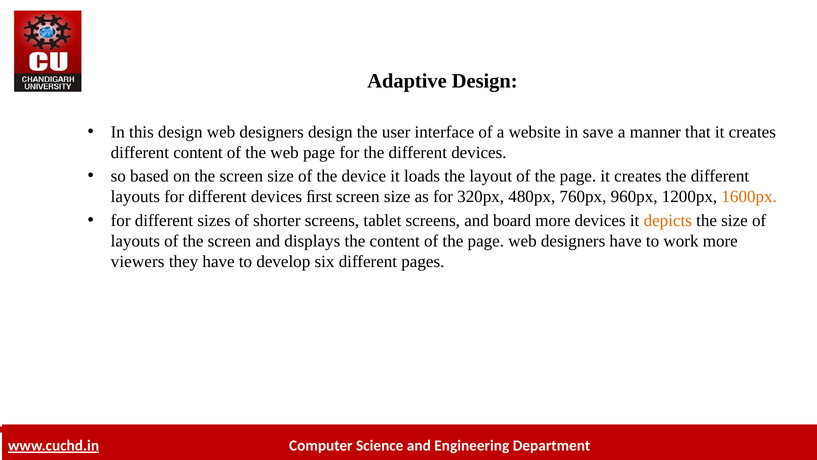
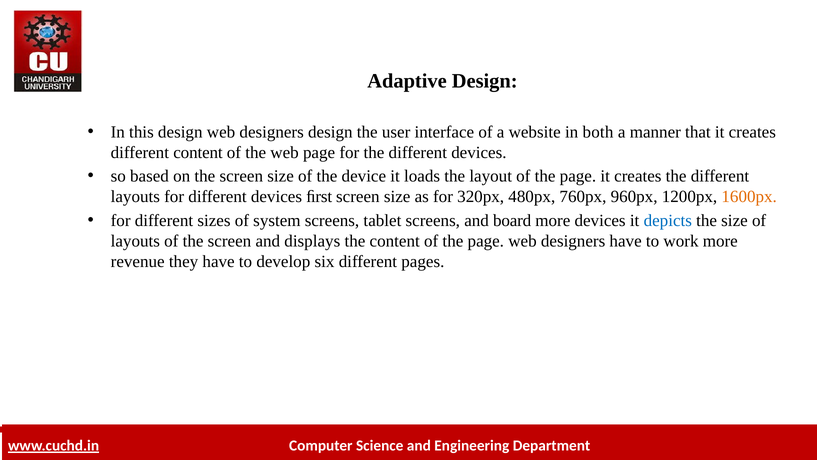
save: save -> both
shorter: shorter -> system
depicts colour: orange -> blue
viewers: viewers -> revenue
